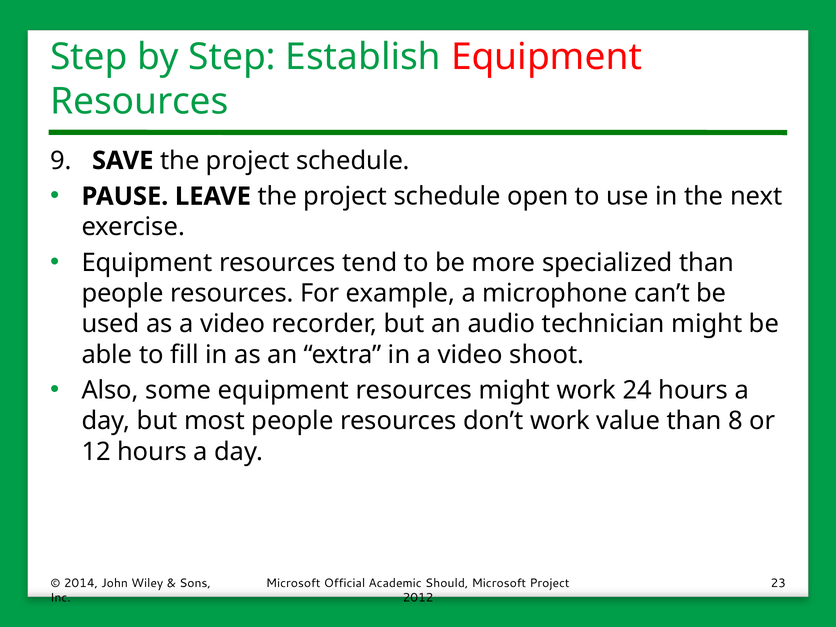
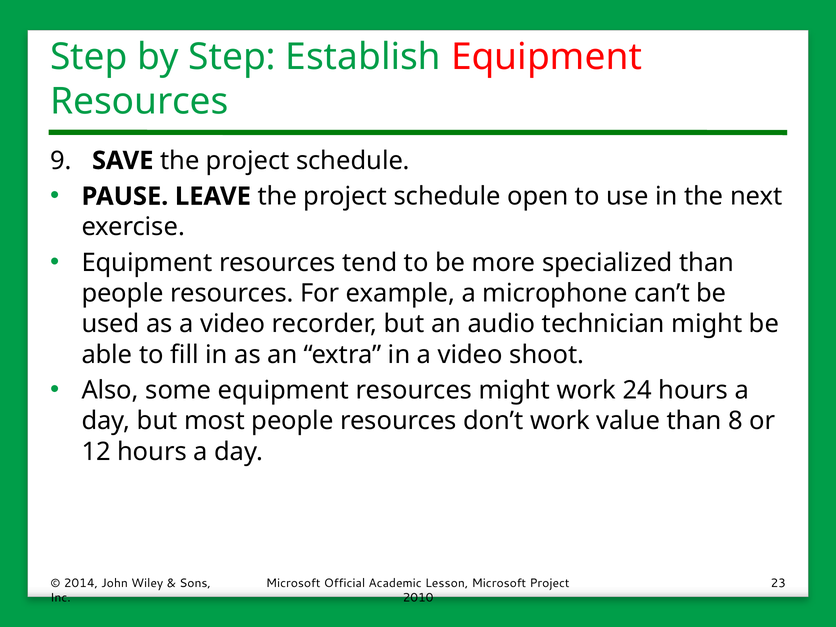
Should: Should -> Lesson
2012: 2012 -> 2010
